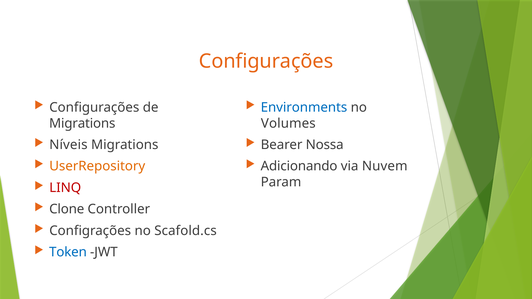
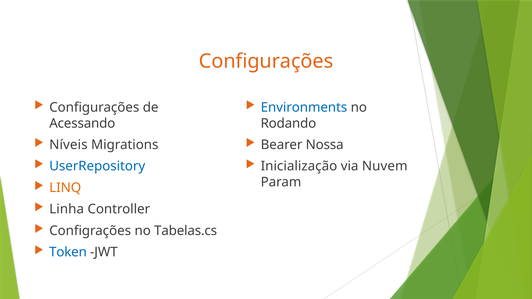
Volumes: Volumes -> Rodando
Migrations at (82, 123): Migrations -> Acessando
UserRepository colour: orange -> blue
Adicionando: Adicionando -> Inicialização
LINQ colour: red -> orange
Clone: Clone -> Linha
Scafold.cs: Scafold.cs -> Tabelas.cs
